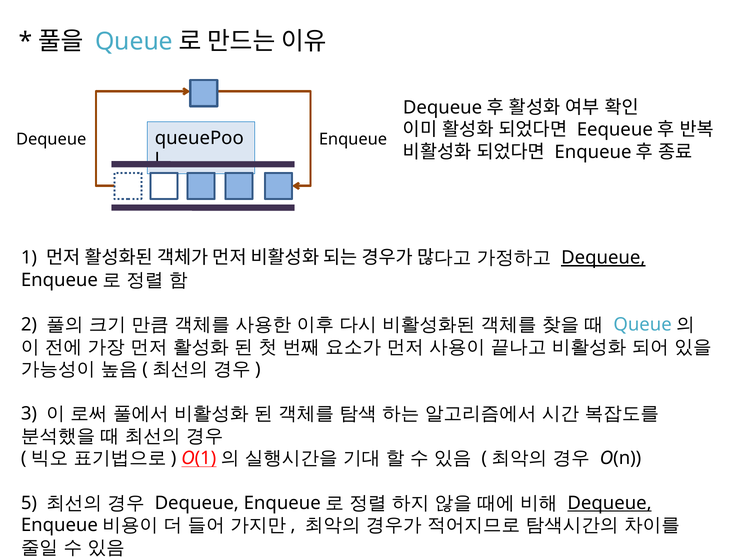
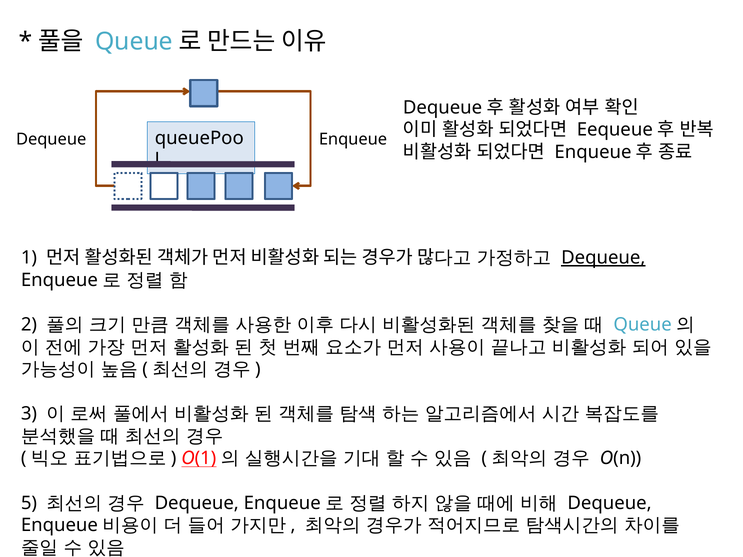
Dequeue at (610, 503) underline: present -> none
